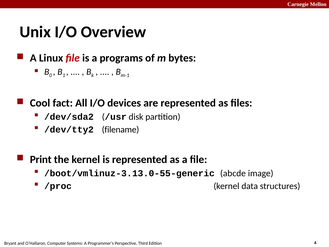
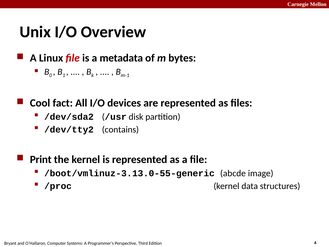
programs: programs -> metadata
filename: filename -> contains
